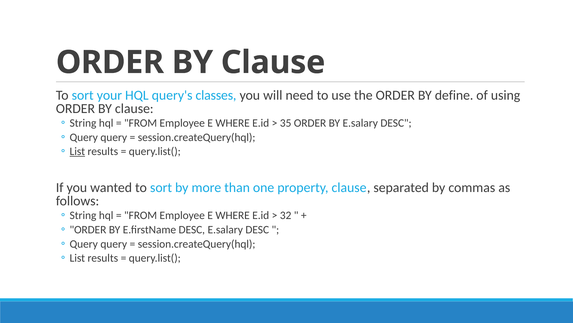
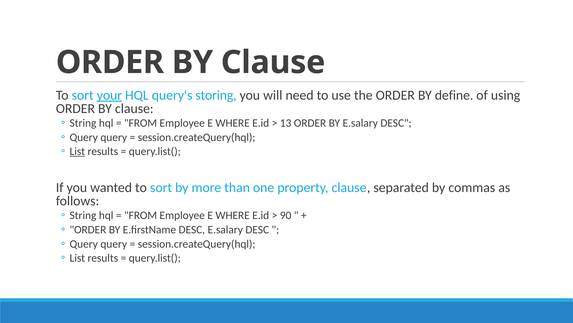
your underline: none -> present
classes: classes -> storing
35: 35 -> 13
32: 32 -> 90
